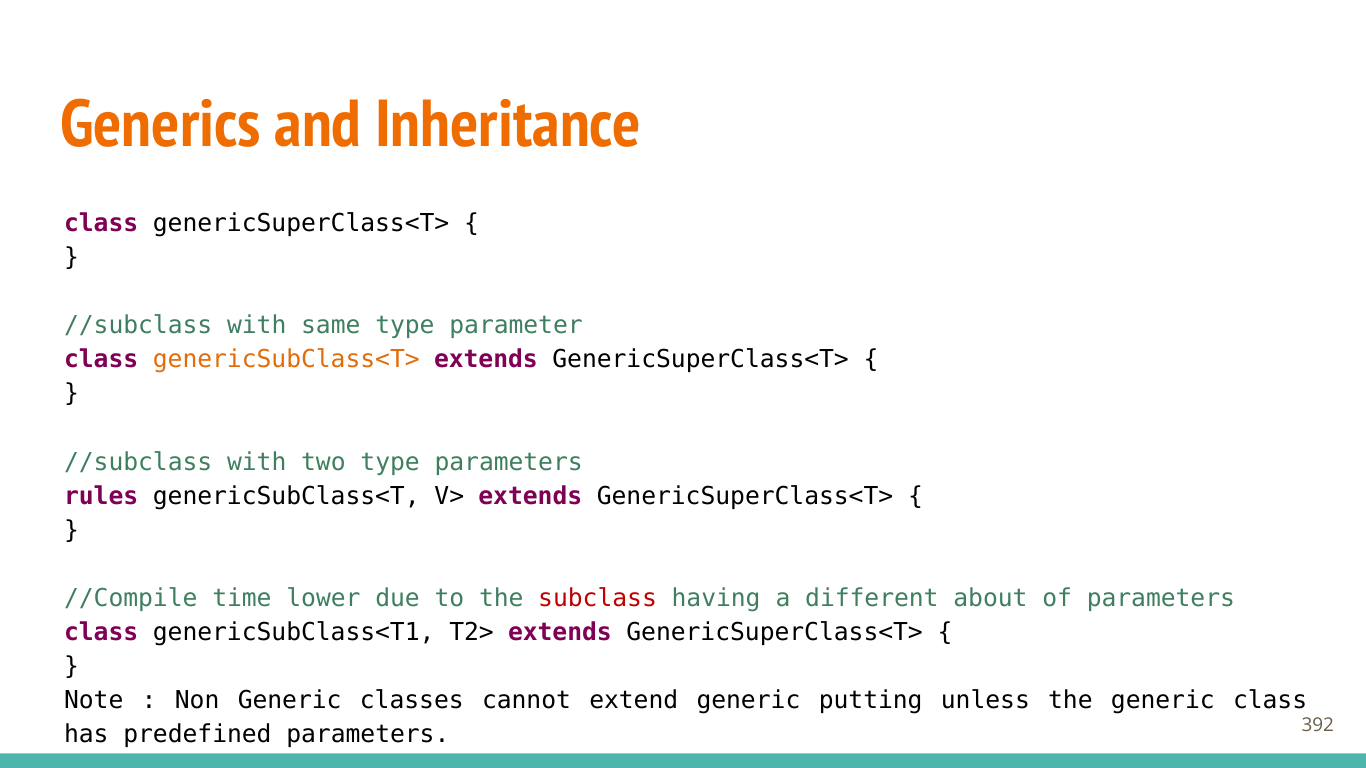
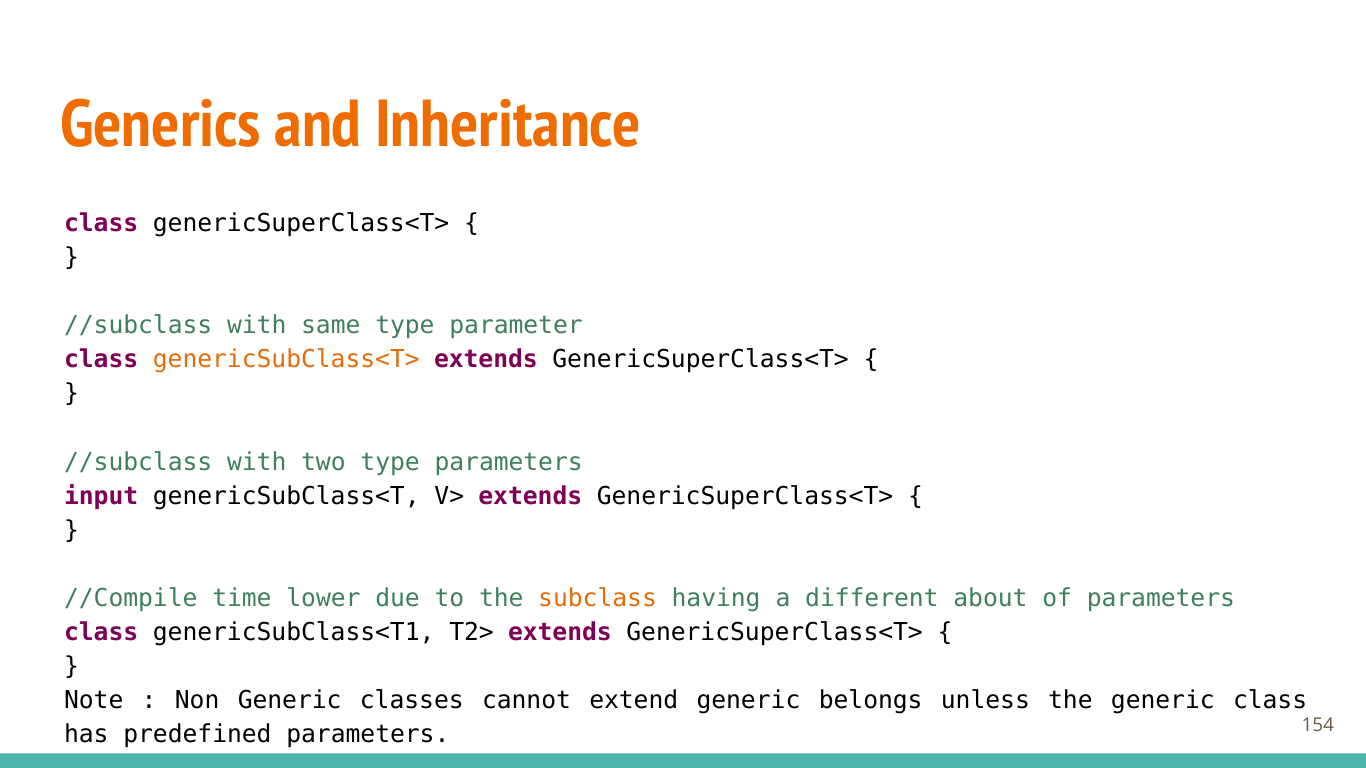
rules: rules -> input
subclass colour: red -> orange
putting: putting -> belongs
392: 392 -> 154
